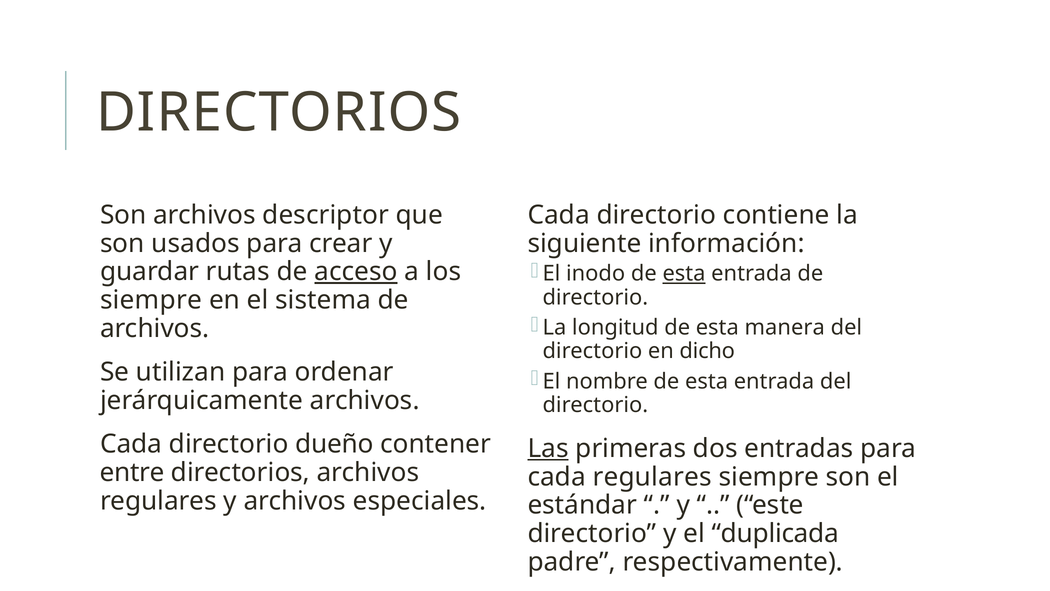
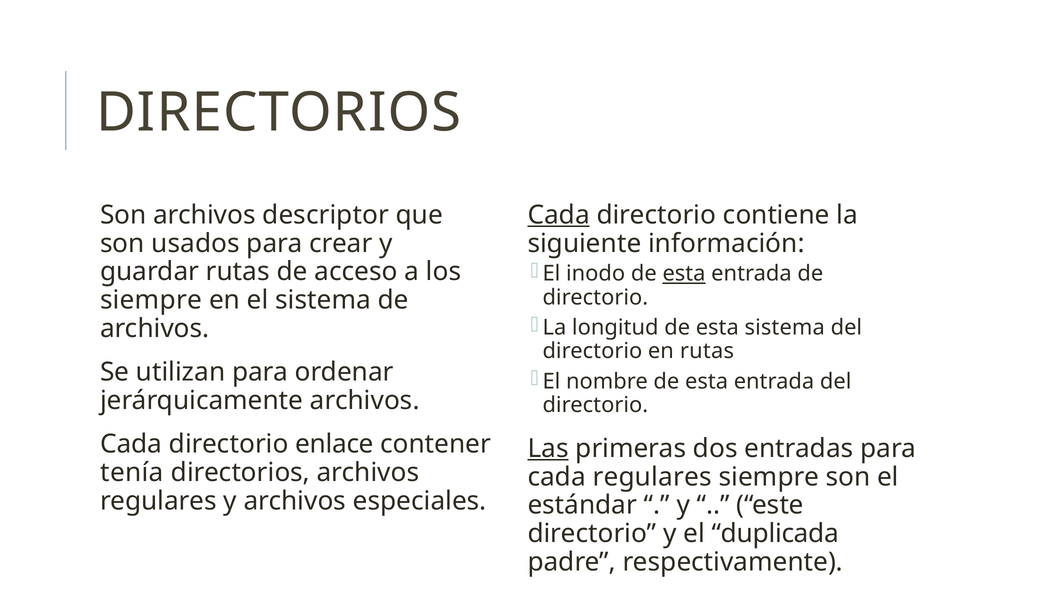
Cada at (559, 215) underline: none -> present
acceso underline: present -> none
esta manera: manera -> sistema
en dicho: dicho -> rutas
dueño: dueño -> enlace
entre: entre -> tenía
